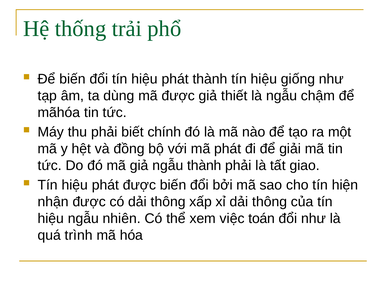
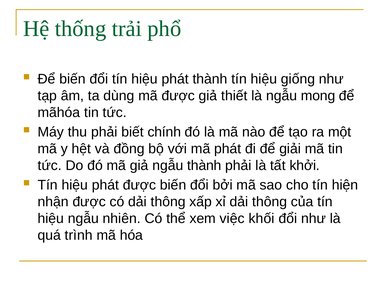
chậm: chậm -> mong
giao: giao -> khởi
toán: toán -> khối
